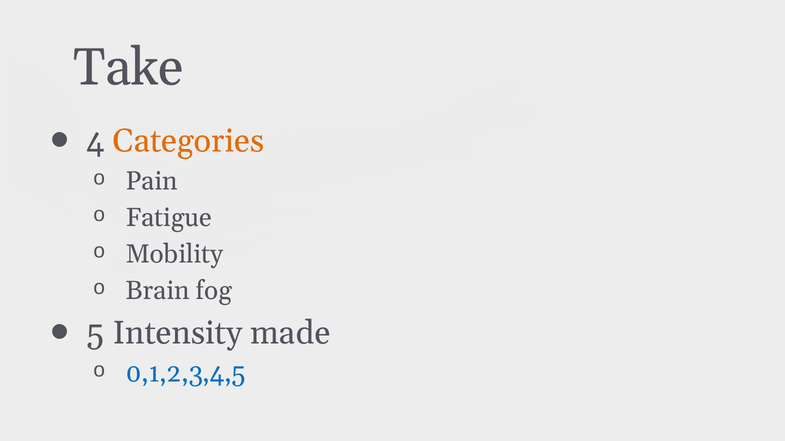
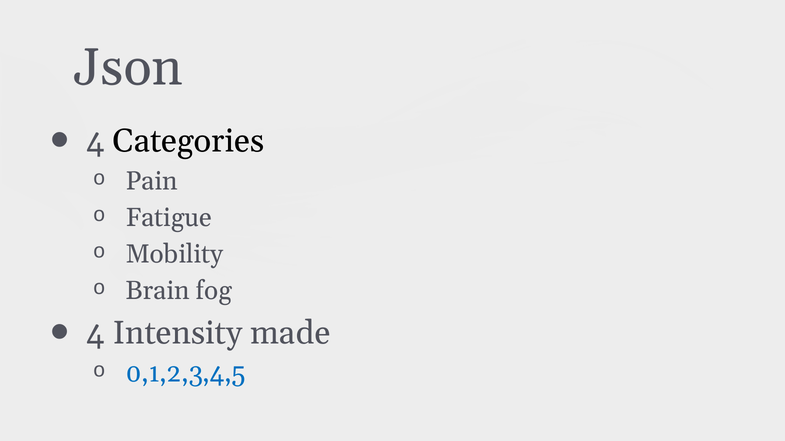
Take: Take -> Json
Categories colour: orange -> black
5 at (95, 333): 5 -> 4
